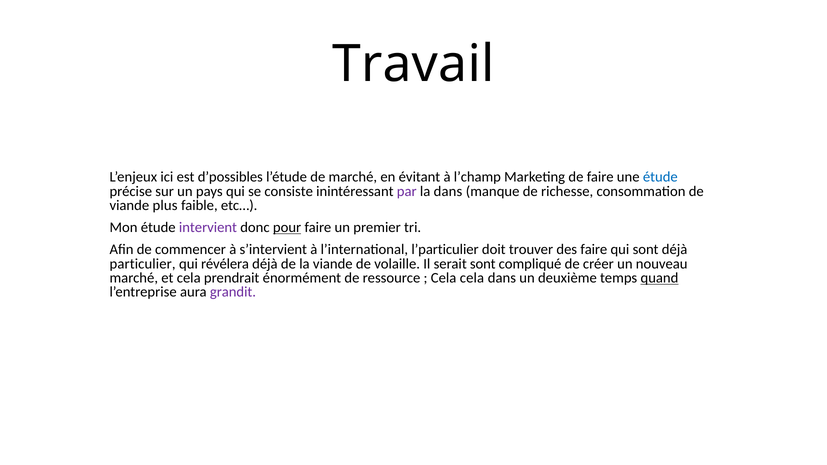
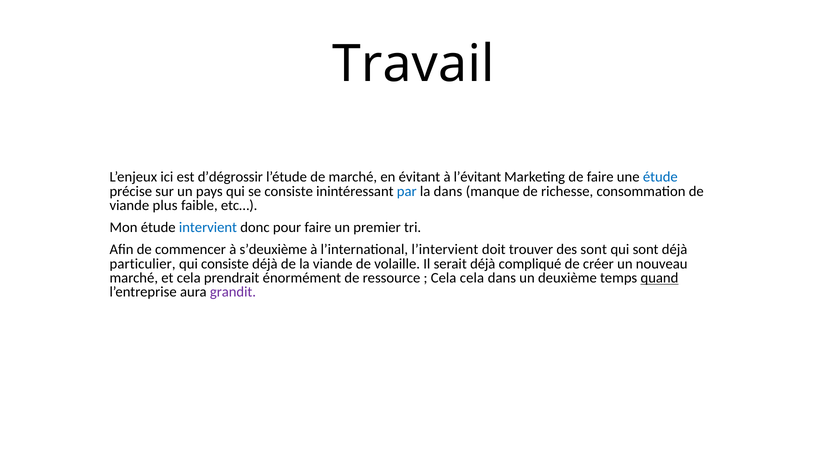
d’possibles: d’possibles -> d’dégrossir
l’champ: l’champ -> l’évitant
par colour: purple -> blue
intervient colour: purple -> blue
pour underline: present -> none
s’intervient: s’intervient -> s’deuxième
l’particulier: l’particulier -> l’intervient
des faire: faire -> sont
qui révélera: révélera -> consiste
serait sont: sont -> déjà
